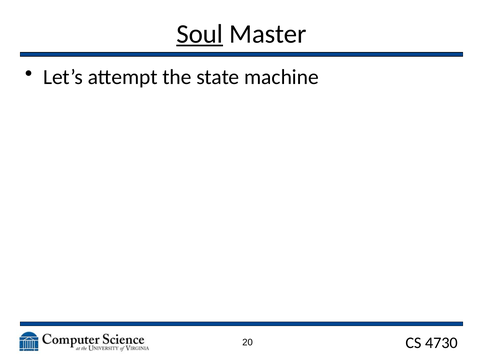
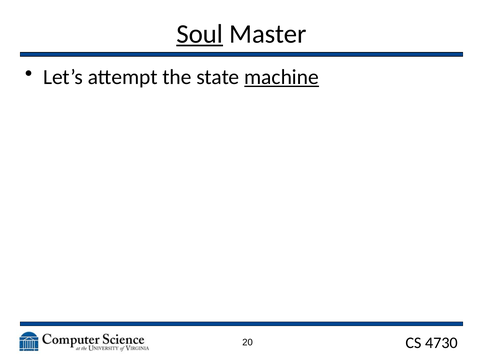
machine underline: none -> present
